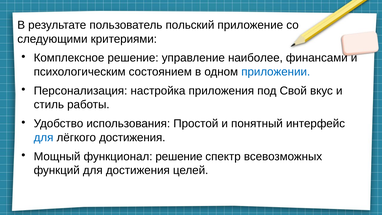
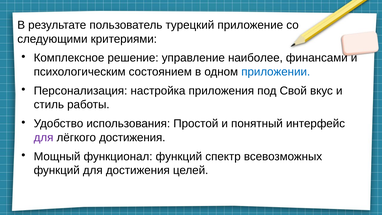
польский: польский -> турецкий
для at (44, 137) colour: blue -> purple
функционал решение: решение -> функций
